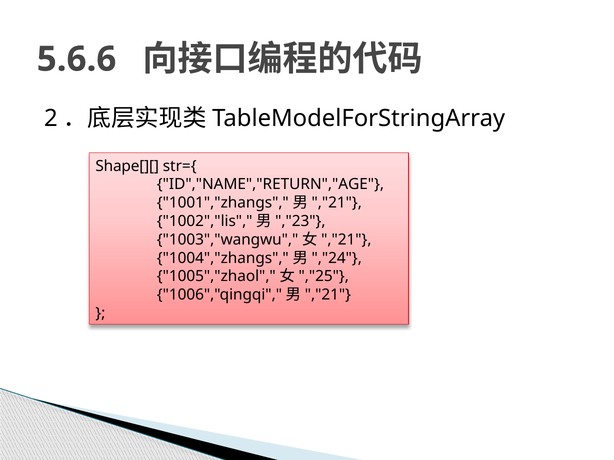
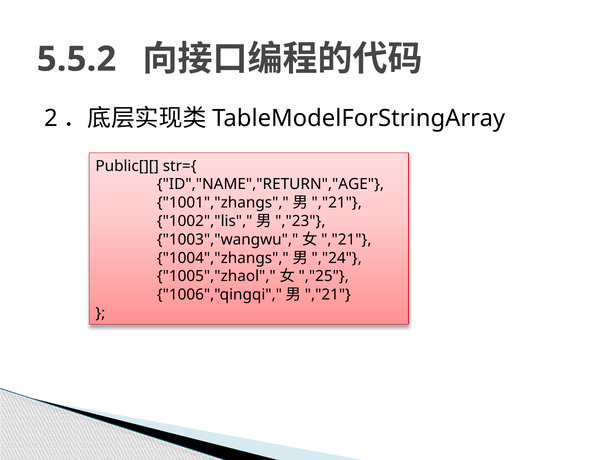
5.6.6: 5.6.6 -> 5.5.2
Shape[][: Shape[][ -> Public[][
